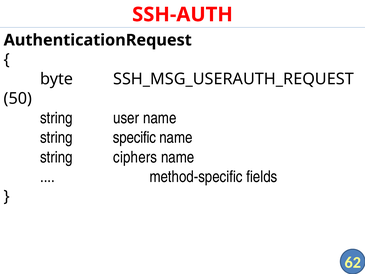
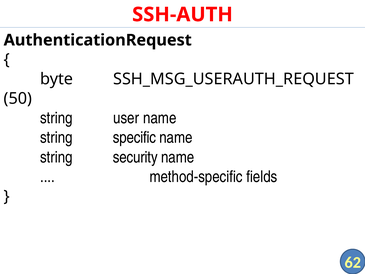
ciphers: ciphers -> security
